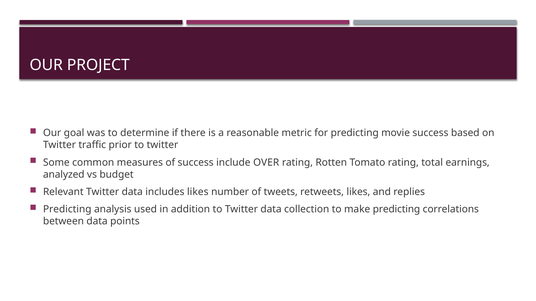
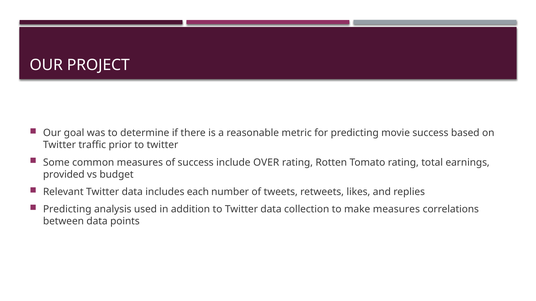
analyzed: analyzed -> provided
includes likes: likes -> each
make predicting: predicting -> measures
